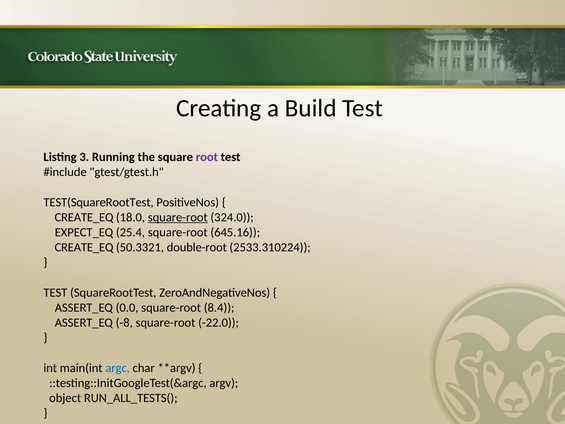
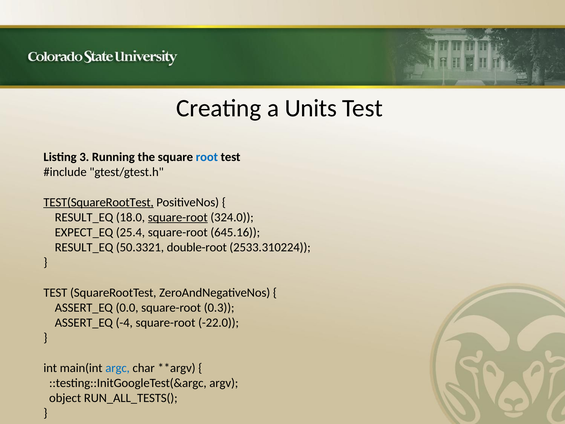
Build: Build -> Units
root colour: purple -> blue
TEST(SquareRootTest underline: none -> present
CREATE_EQ at (84, 217): CREATE_EQ -> RESULT_EQ
CREATE_EQ at (84, 247): CREATE_EQ -> RESULT_EQ
8.4: 8.4 -> 0.3
-8: -8 -> -4
